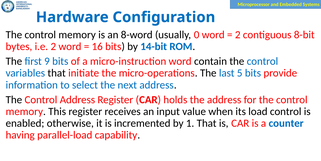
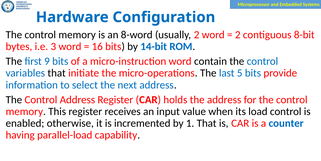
usually 0: 0 -> 2
i.e 2: 2 -> 3
